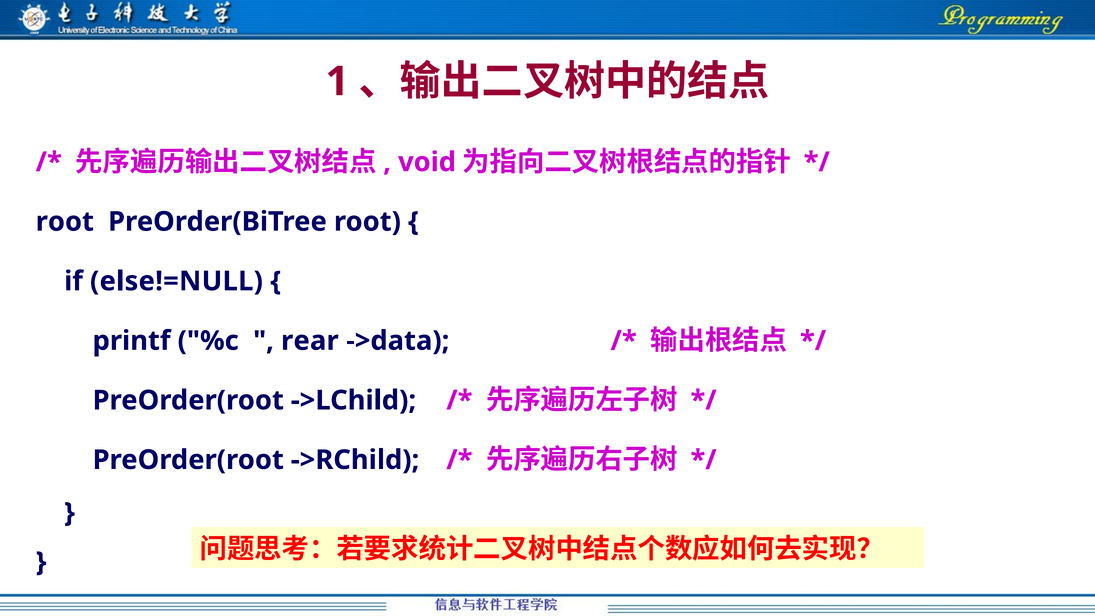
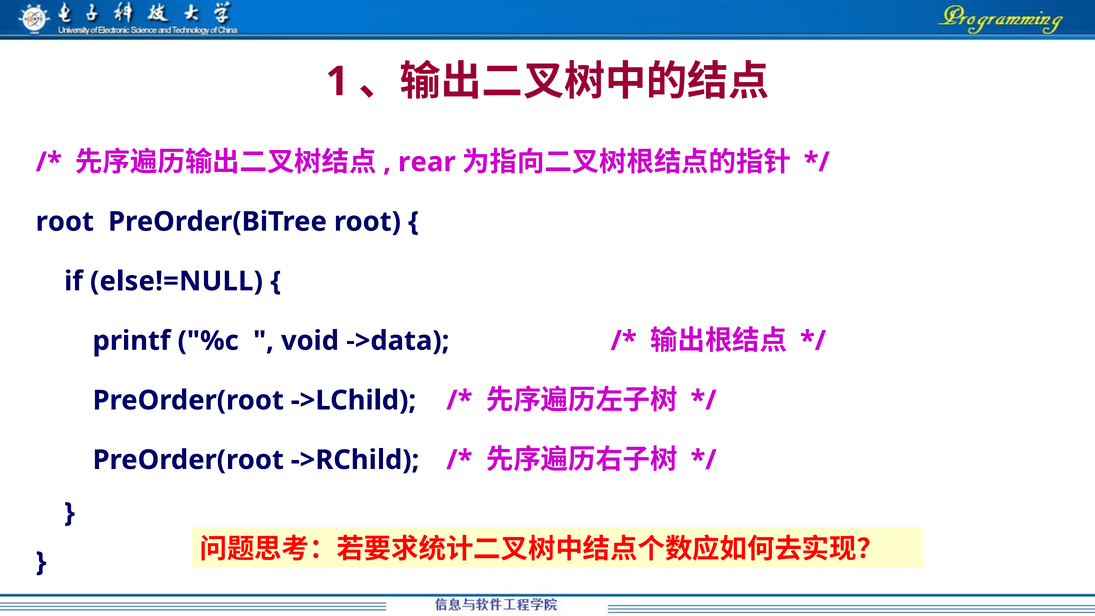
void: void -> rear
rear: rear -> void
